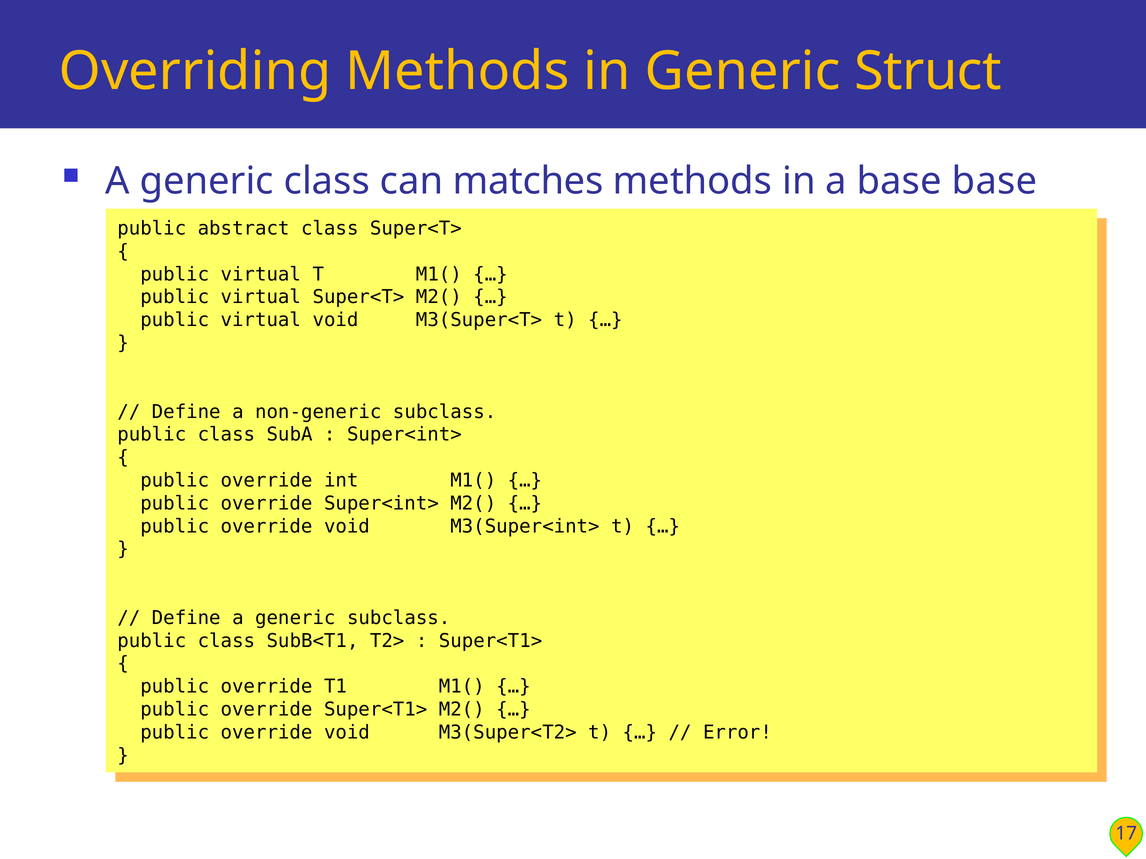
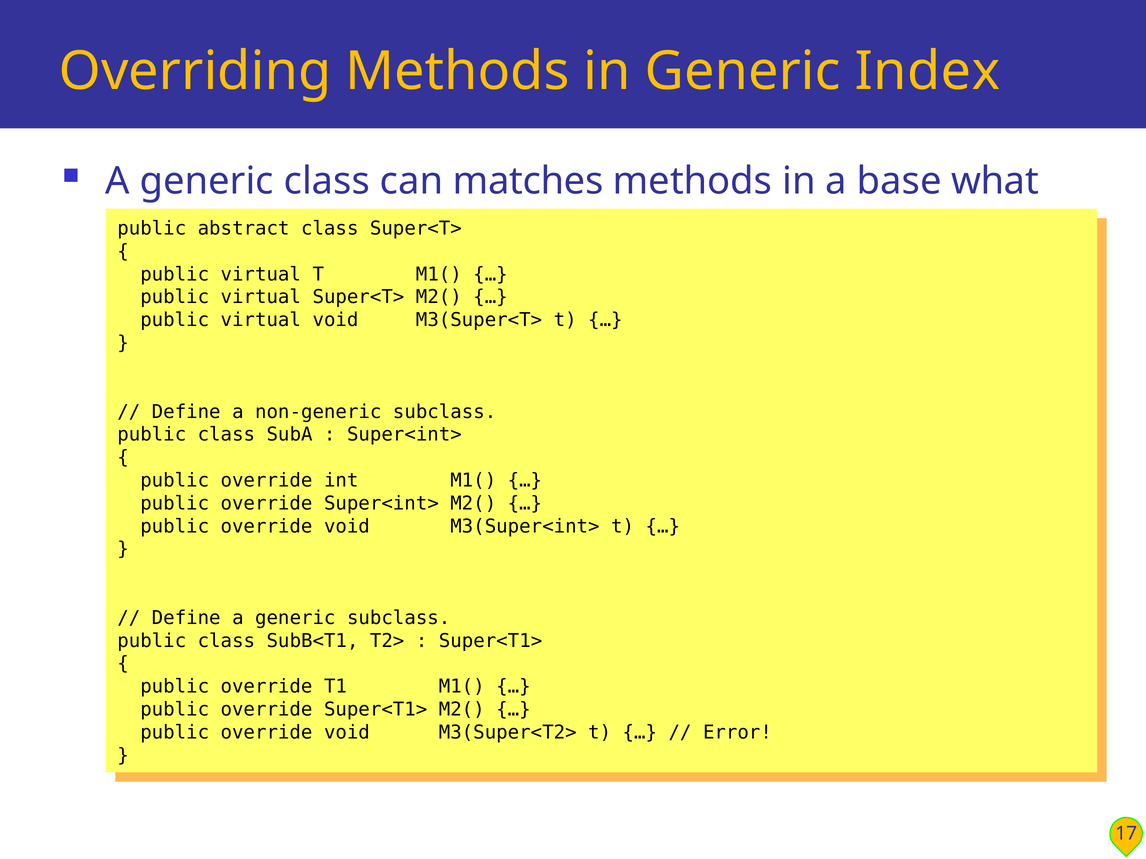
Struct: Struct -> Index
base base: base -> what
